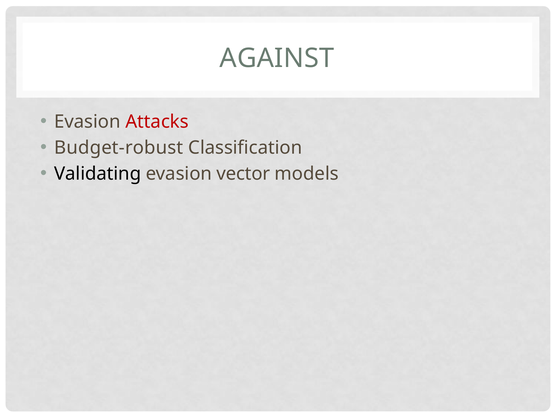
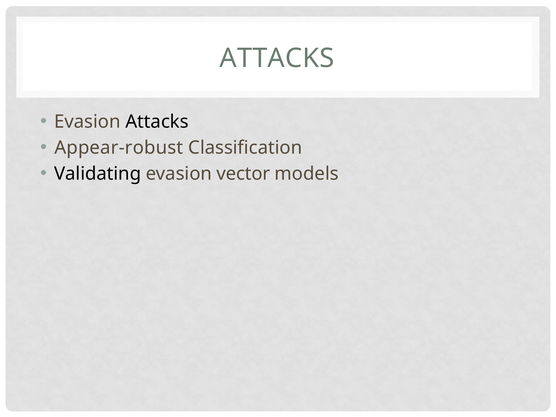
AGAINST at (277, 58): AGAINST -> ATTACKS
Attacks at (157, 122) colour: red -> black
Budget-robust: Budget-robust -> Appear-robust
